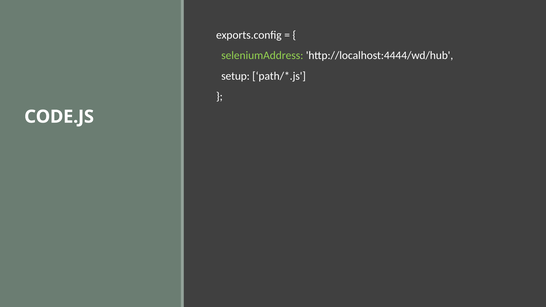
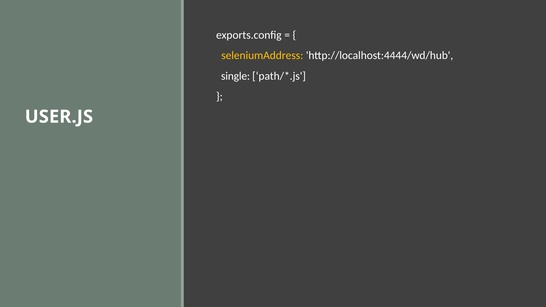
seleniumAddress colour: light green -> yellow
setup: setup -> single
CODE.JS: CODE.JS -> USER.JS
